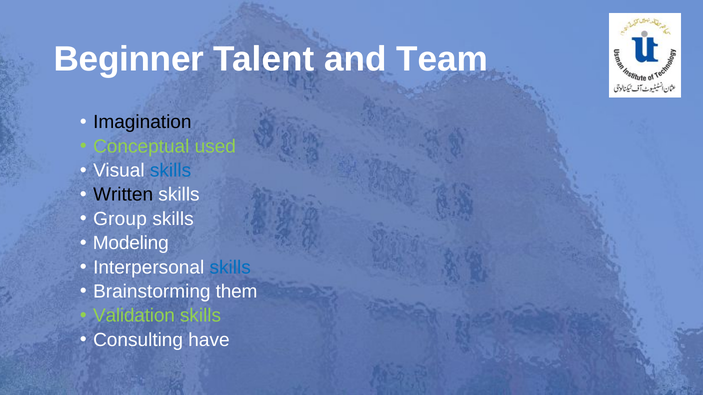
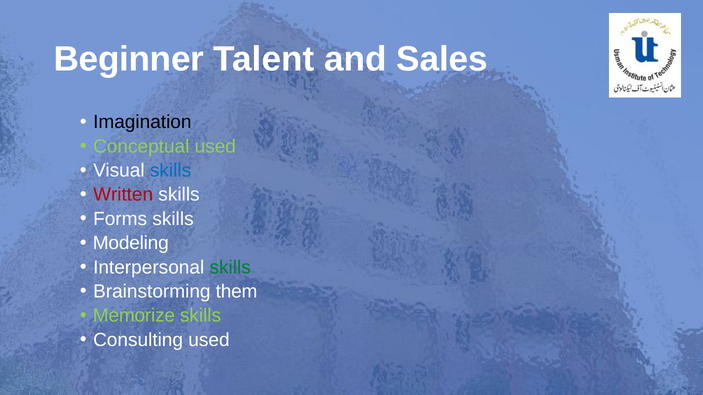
Team: Team -> Sales
Written colour: black -> red
Group: Group -> Forms
skills at (230, 268) colour: blue -> green
Validation: Validation -> Memorize
Consulting have: have -> used
